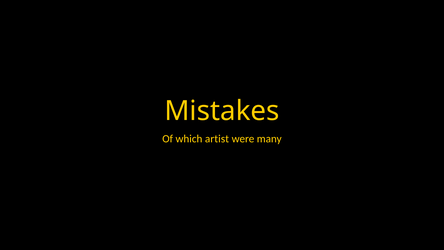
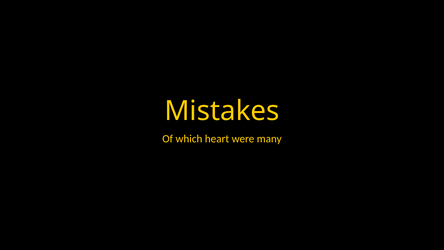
artist: artist -> heart
